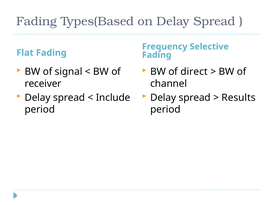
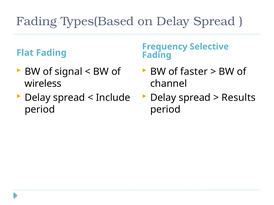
direct: direct -> faster
receiver: receiver -> wireless
